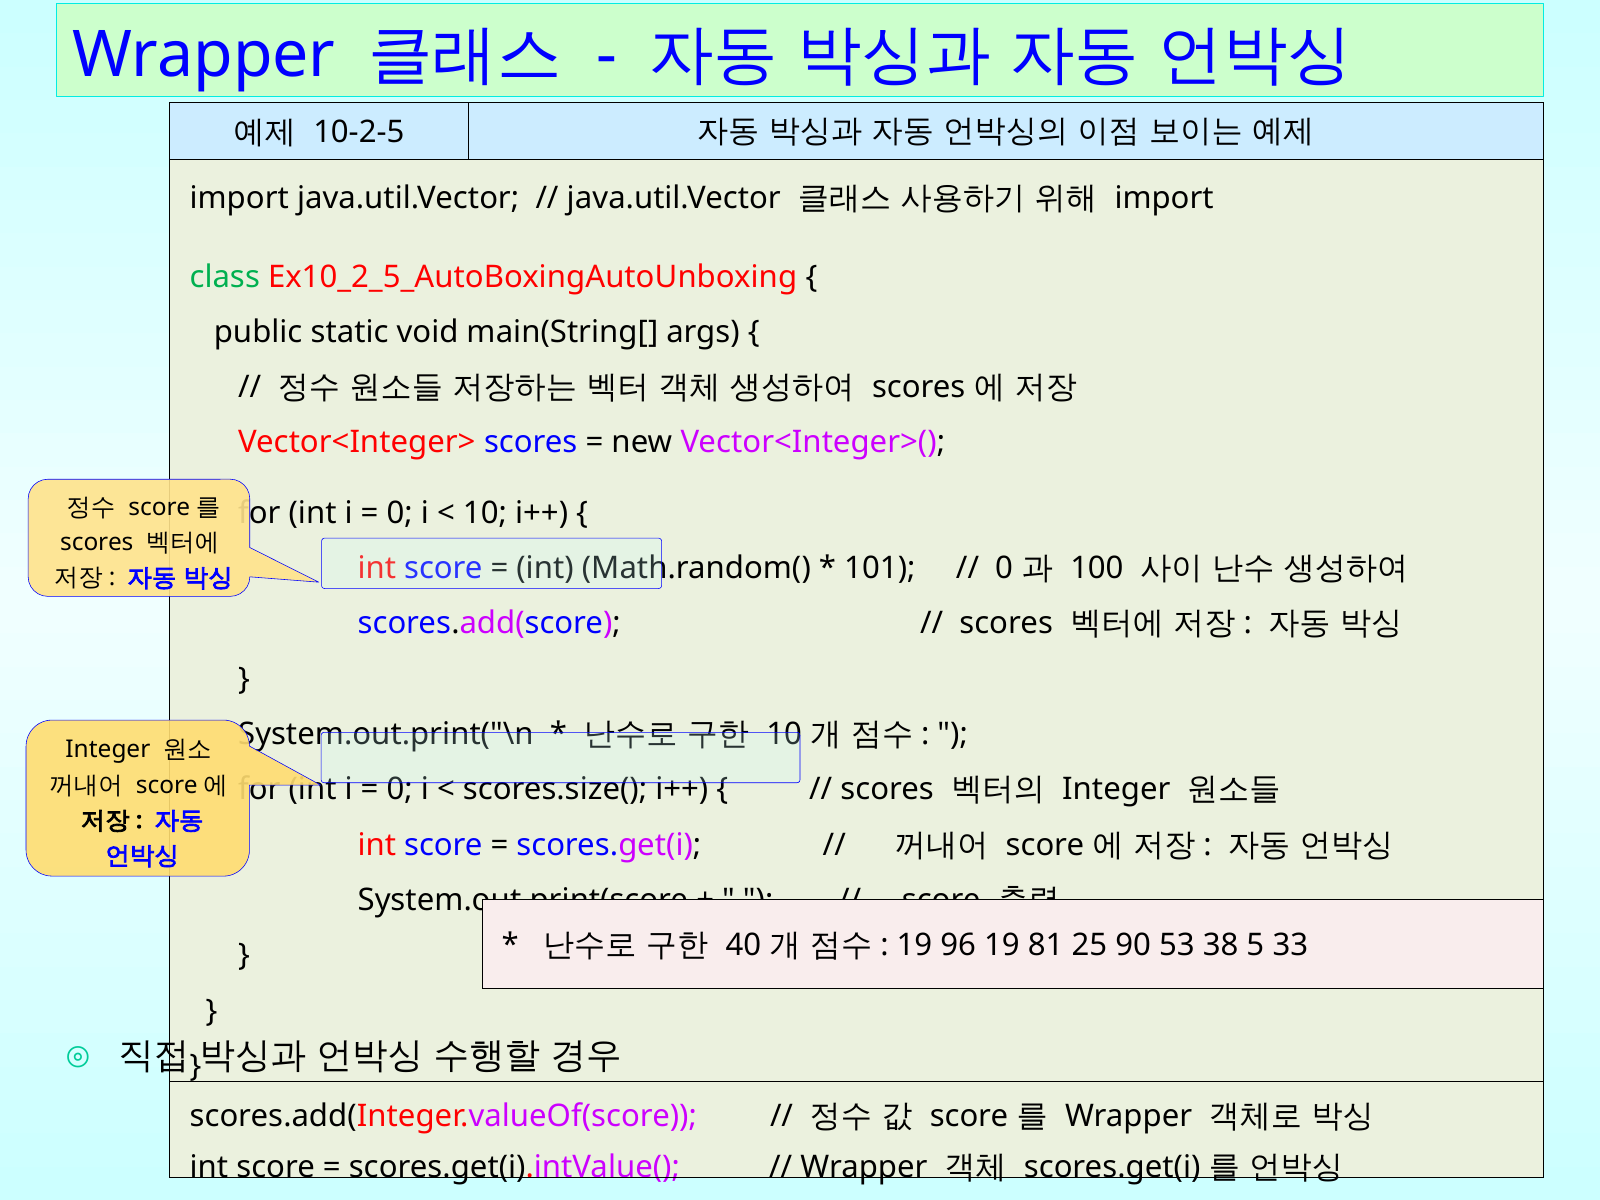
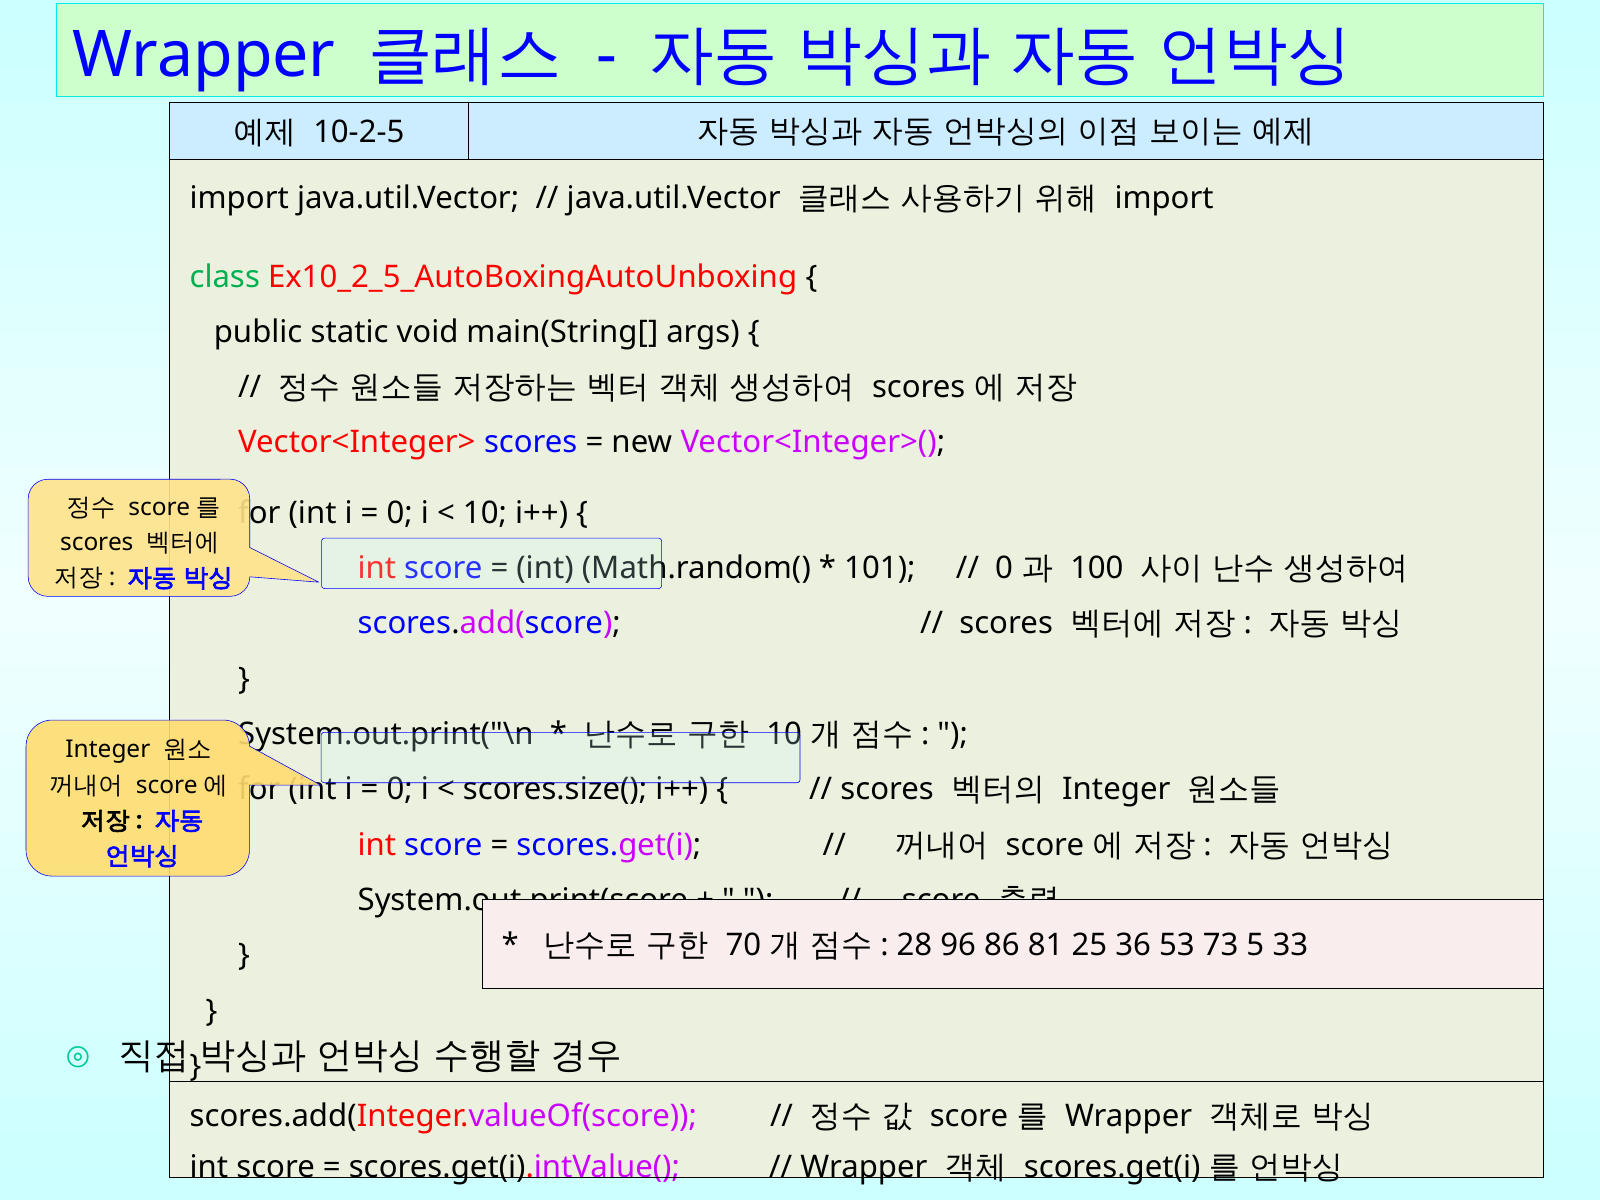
40: 40 -> 70
19 at (914, 946): 19 -> 28
96 19: 19 -> 86
90: 90 -> 36
38: 38 -> 73
